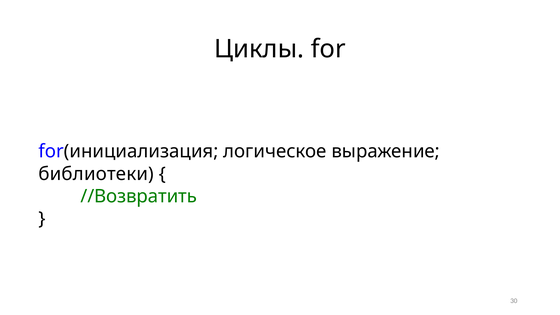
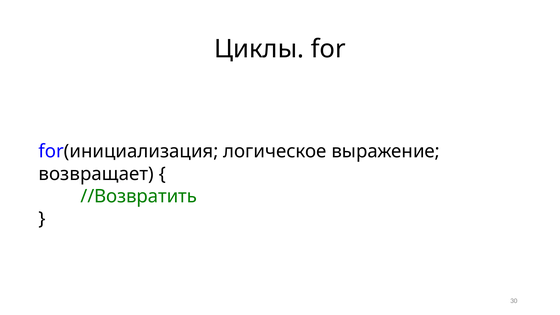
библиотеки: библиотеки -> возвращает
